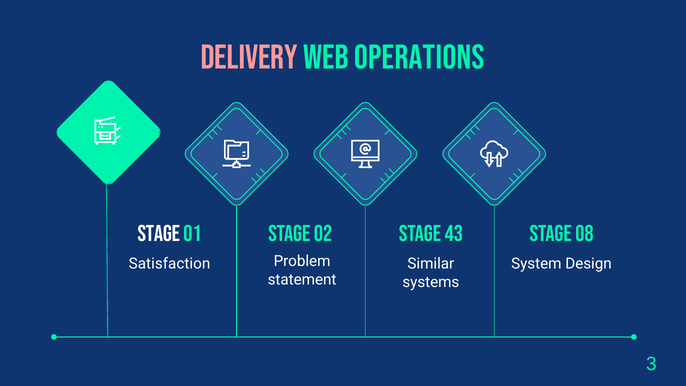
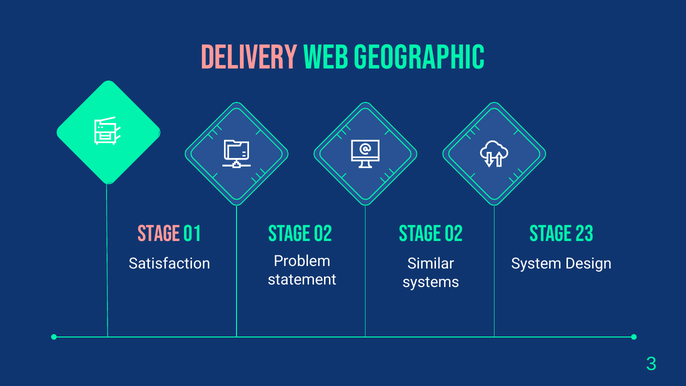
OPERATIONS: OPERATIONS -> GEOGRAPHIC
43 at (454, 234): 43 -> 02
Stage at (159, 234) colour: white -> pink
08: 08 -> 23
